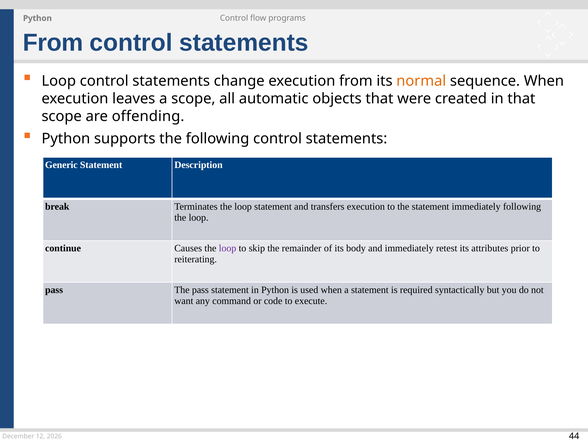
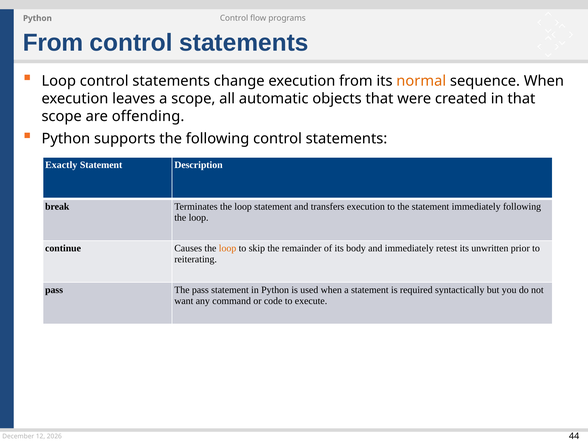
Generic: Generic -> Exactly
loop at (228, 248) colour: purple -> orange
attributes: attributes -> unwritten
